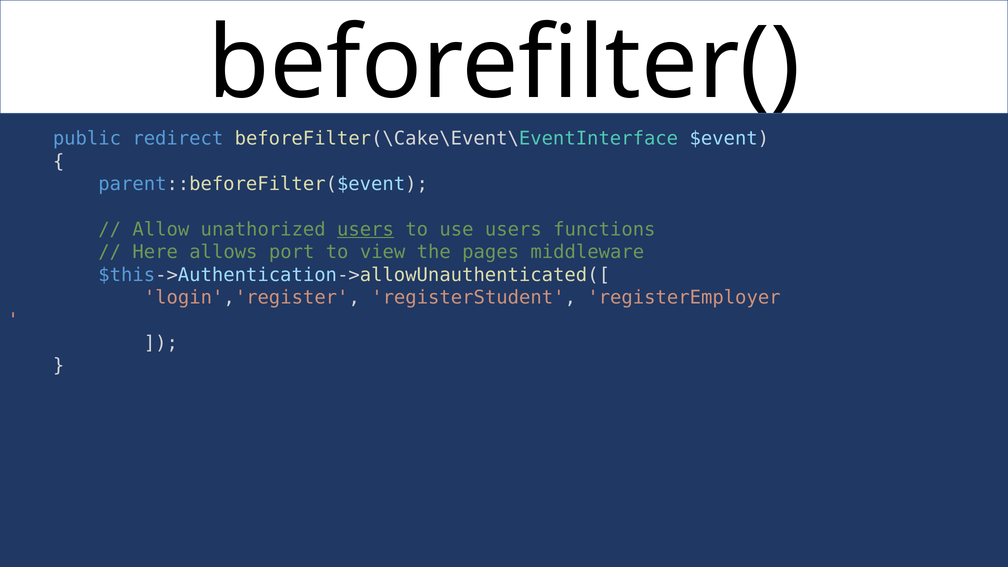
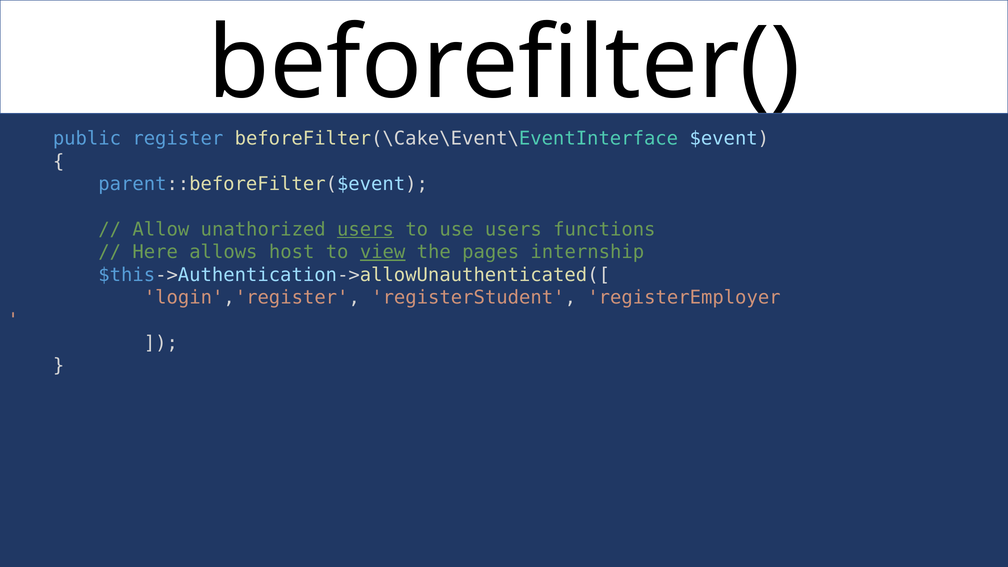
redirect: redirect -> register
port: port -> host
view underline: none -> present
middleware: middleware -> internship
